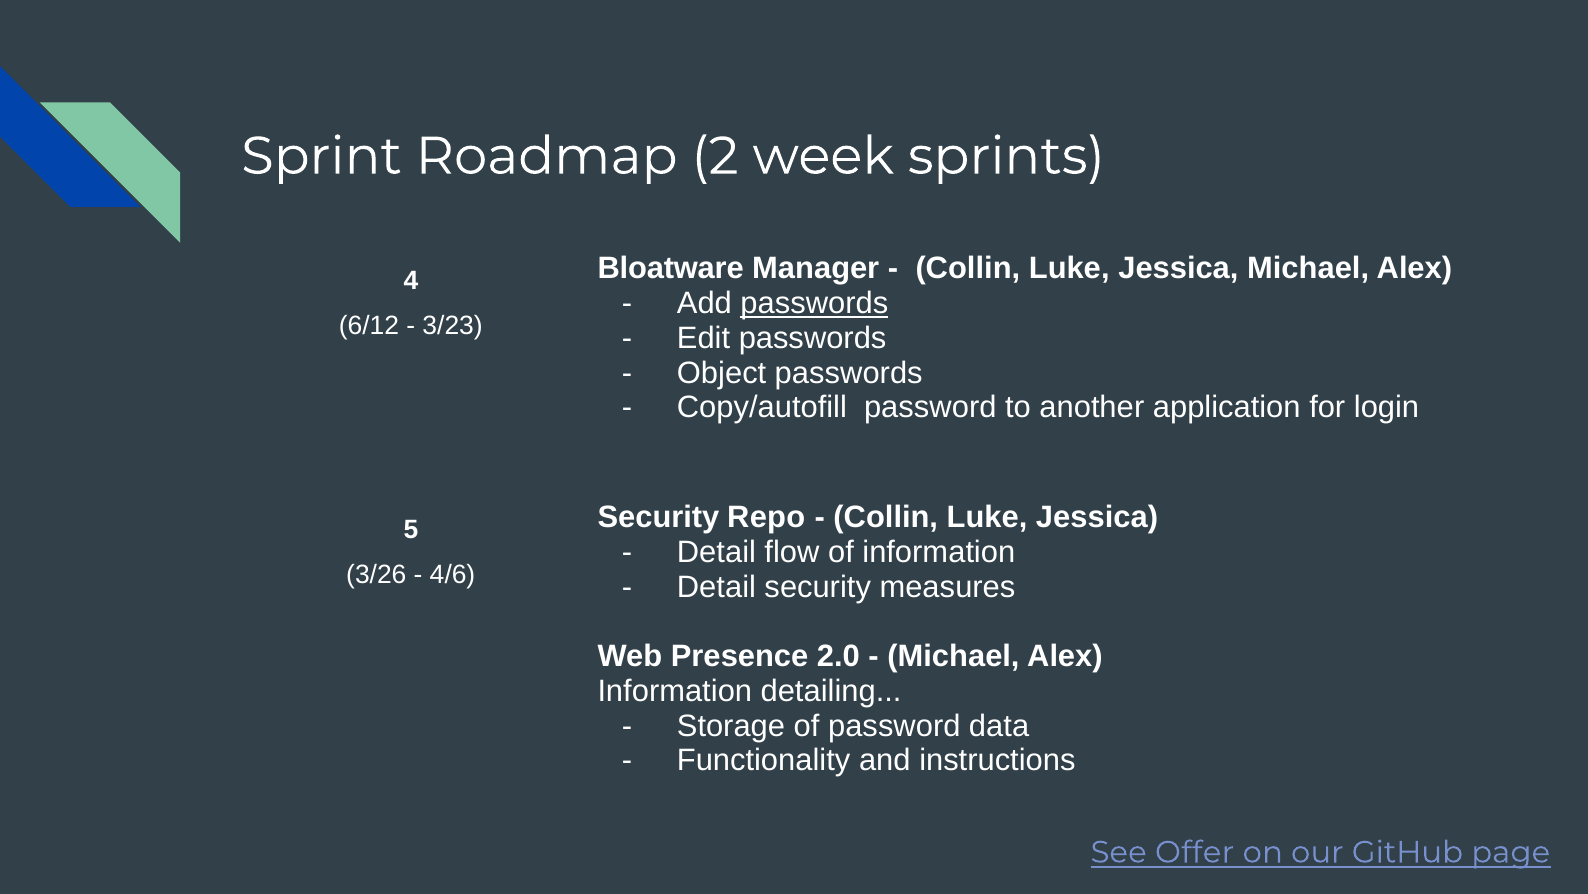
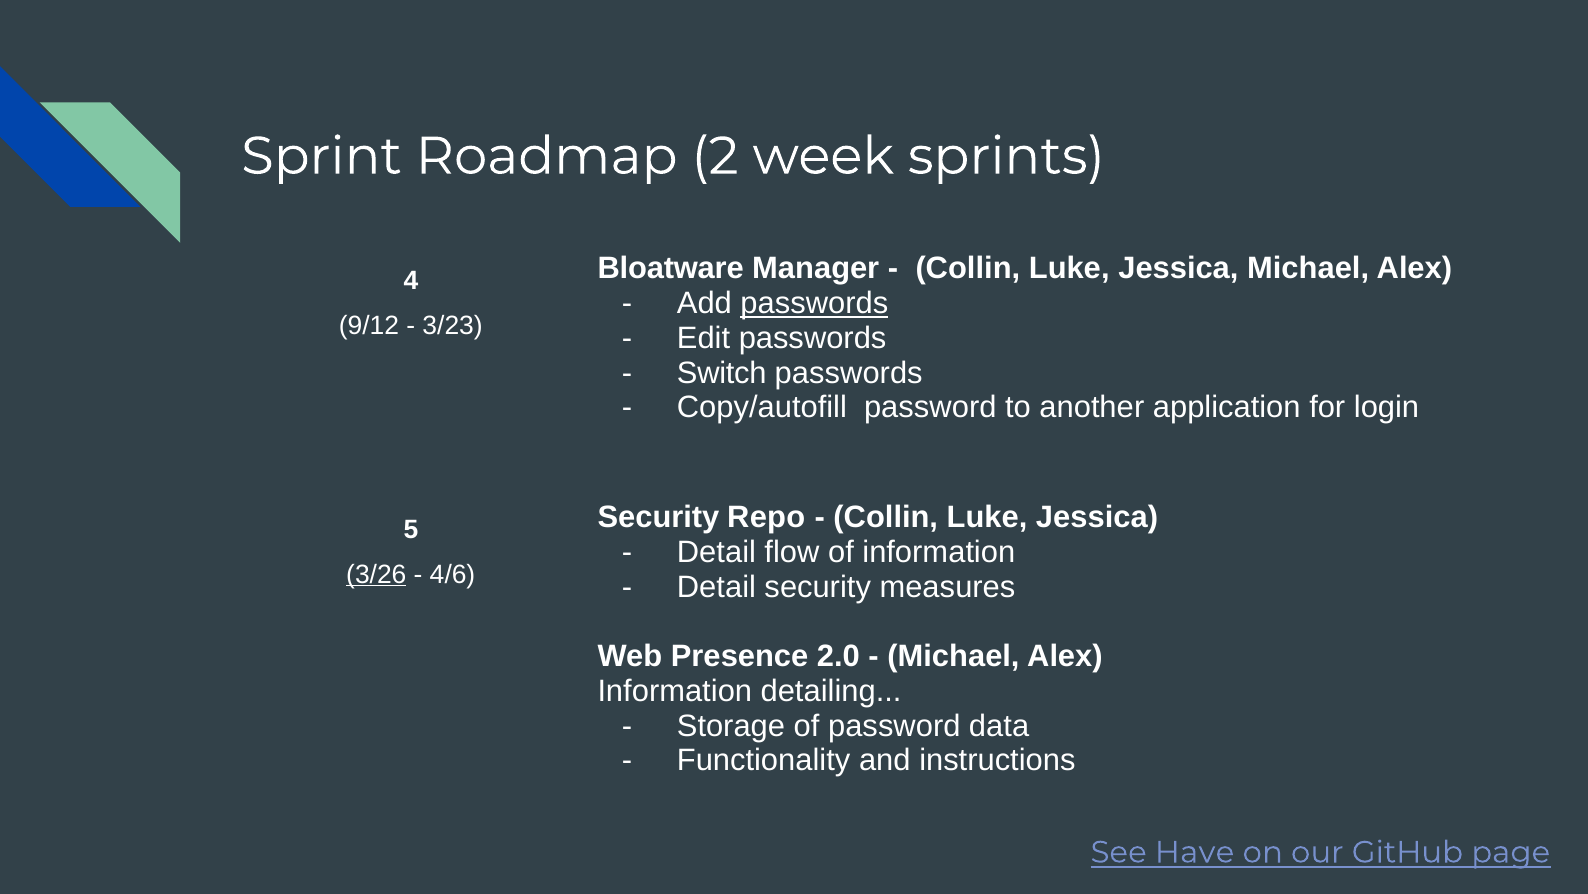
6/12: 6/12 -> 9/12
Object: Object -> Switch
3/26 underline: none -> present
Offer: Offer -> Have
